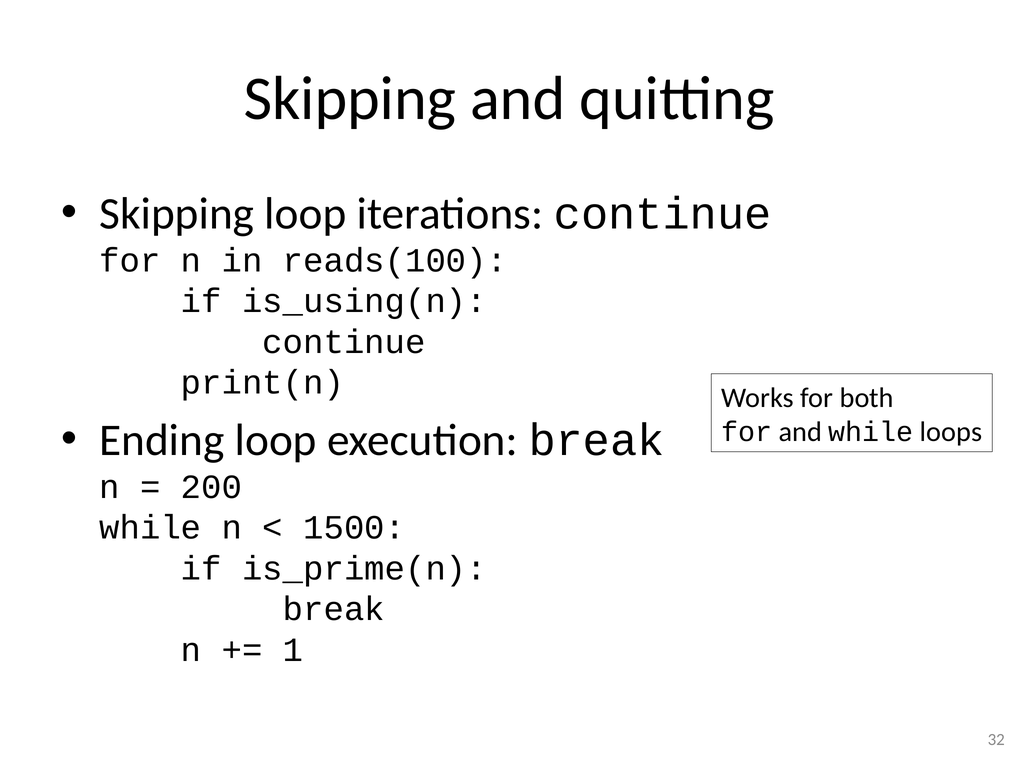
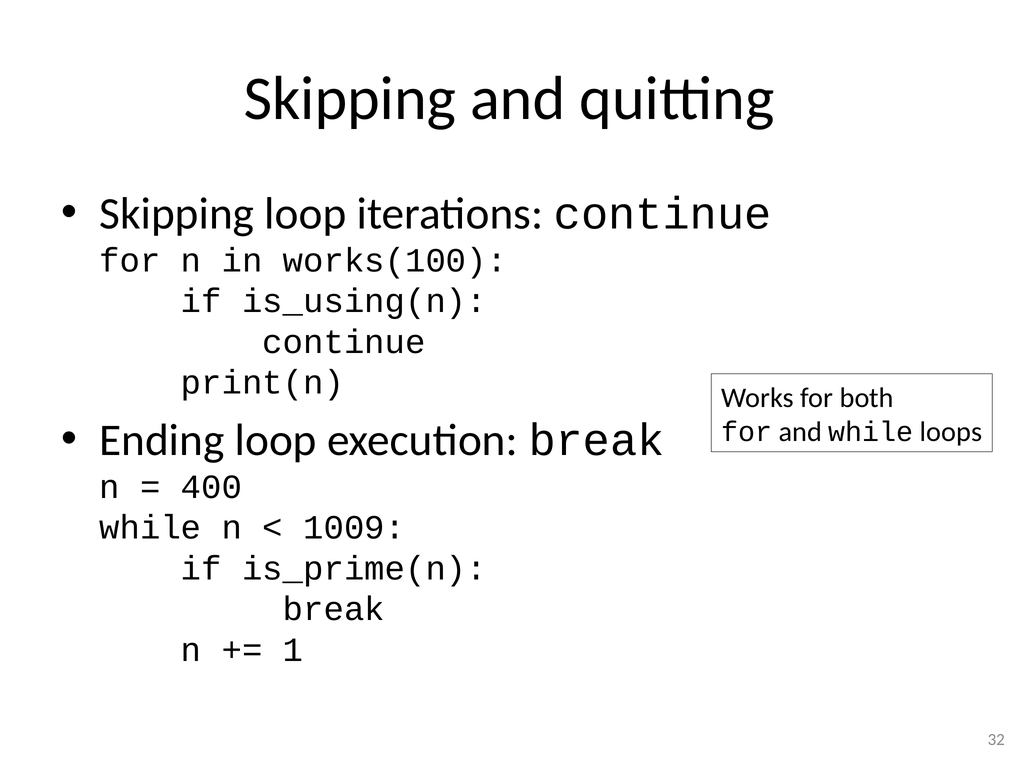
reads(100: reads(100 -> works(100
200: 200 -> 400
1500: 1500 -> 1009
